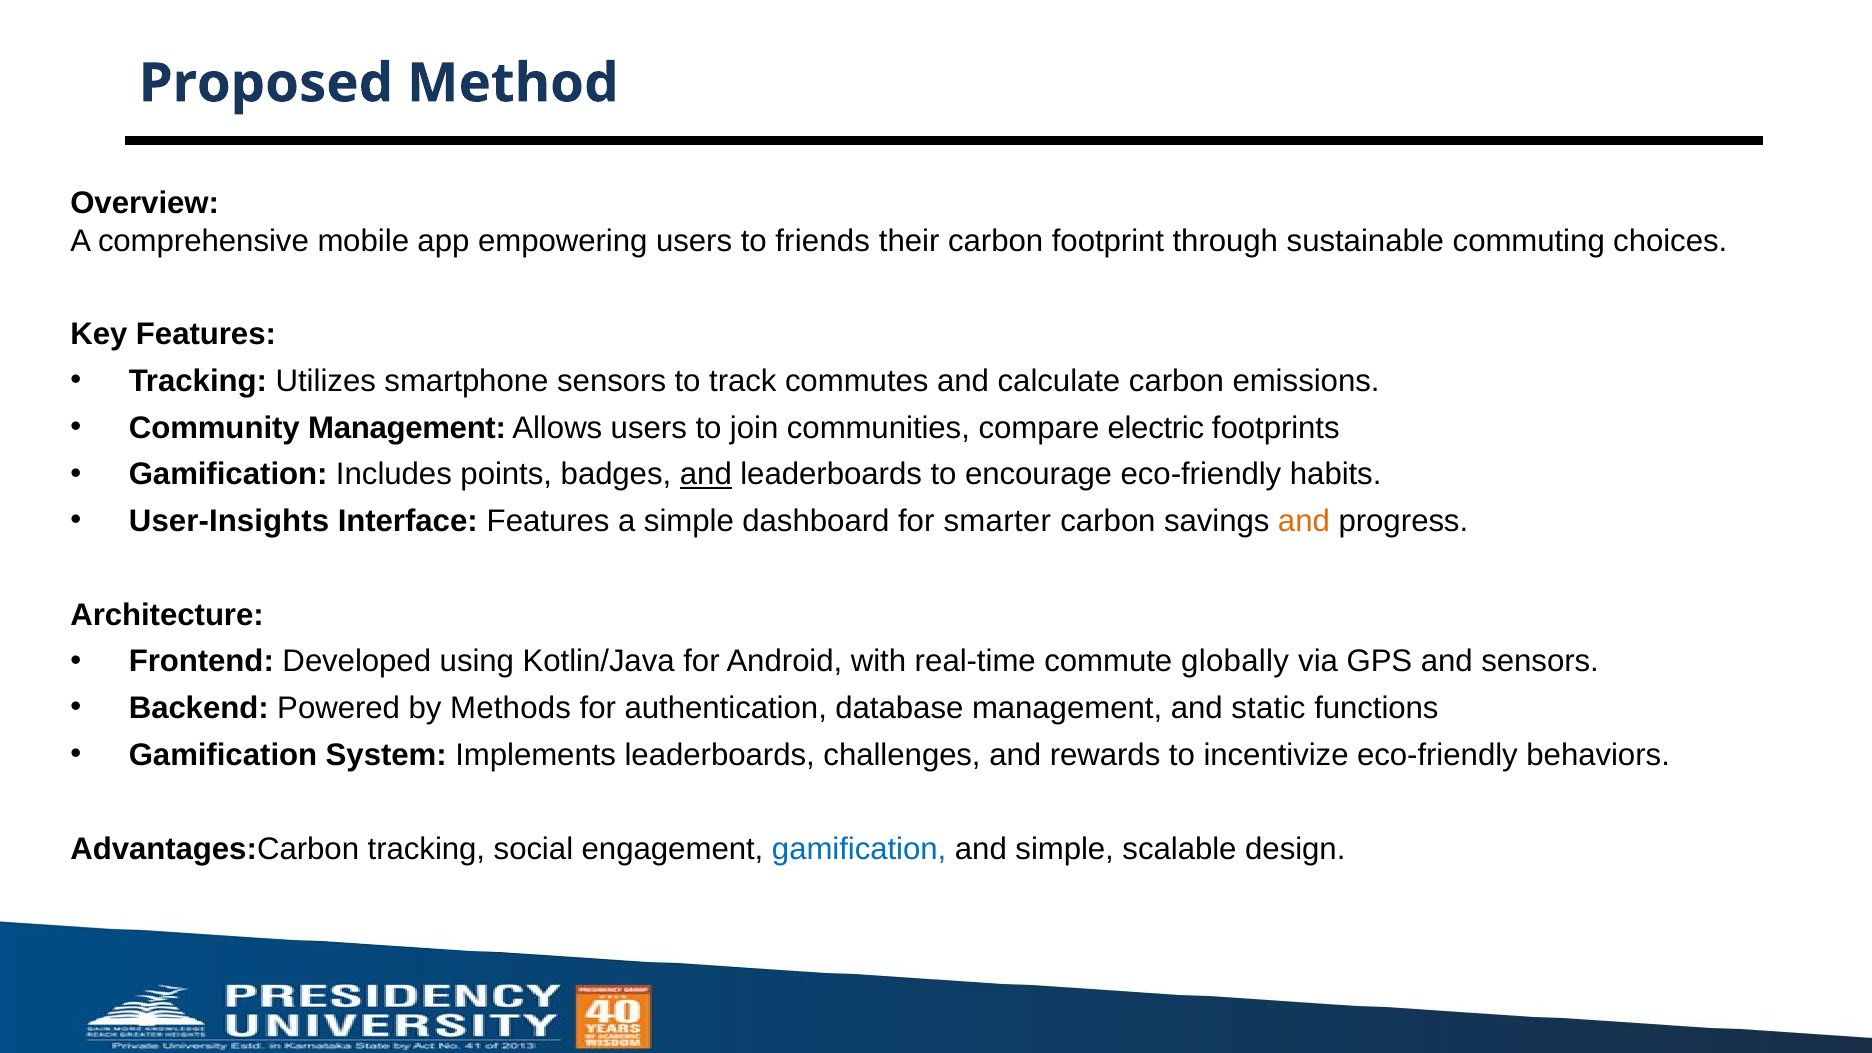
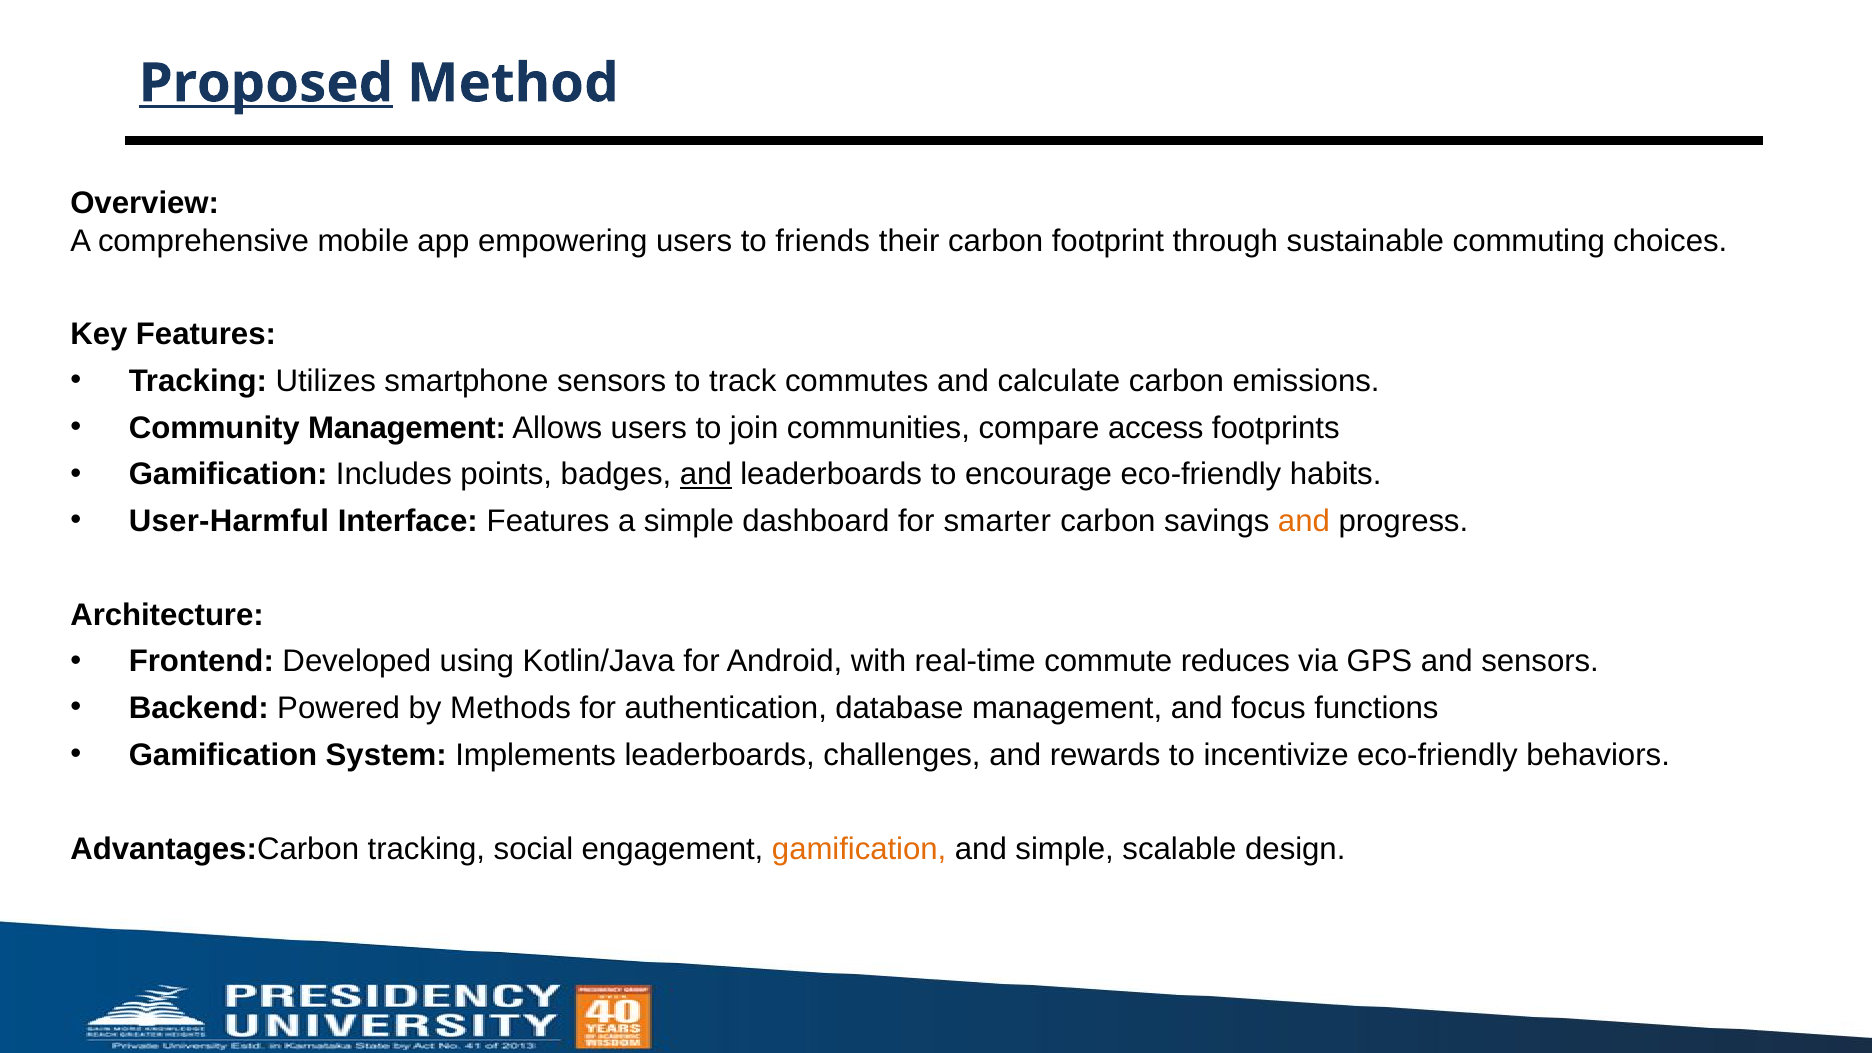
Proposed underline: none -> present
electric: electric -> access
User-Insights: User-Insights -> User-Harmful
globally: globally -> reduces
static: static -> focus
gamification at (859, 849) colour: blue -> orange
